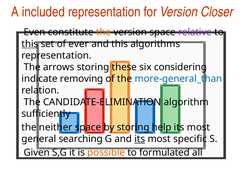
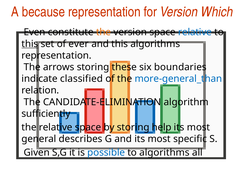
included: included -> because
Closer: Closer -> Which
relative at (195, 32) colour: purple -> blue
considering: considering -> boundaries
removing: removing -> classified
the neither: neither -> relative
searching: searching -> describes
its at (140, 139) underline: present -> none
possible colour: orange -> blue
to formulated: formulated -> algorithms
